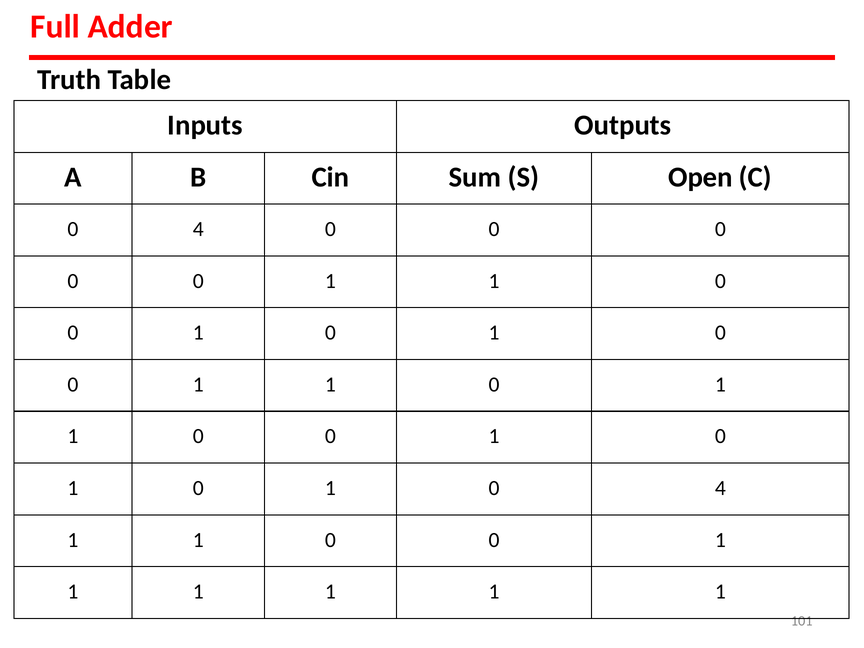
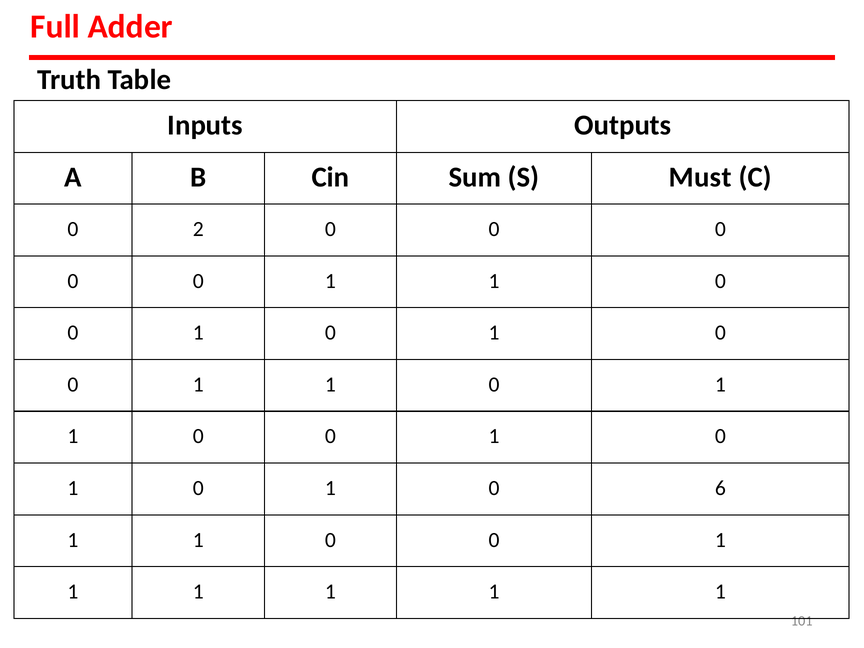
Open: Open -> Must
4 at (198, 229): 4 -> 2
1 0 4: 4 -> 6
